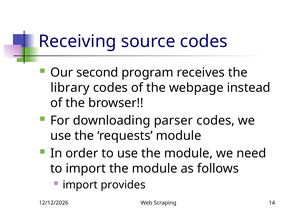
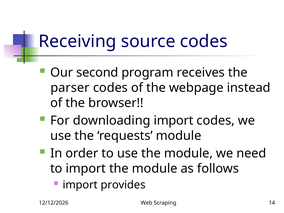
library: library -> parser
downloading parser: parser -> import
